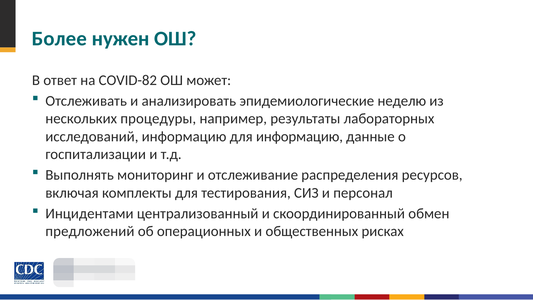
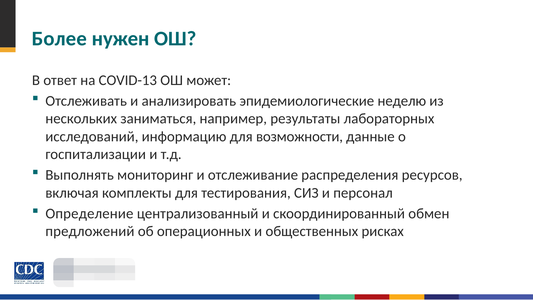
COVID-82: COVID-82 -> COVID-13
процедуры: процедуры -> заниматься
для информацию: информацию -> возможности
Инцидентами: Инцидентами -> Определение
